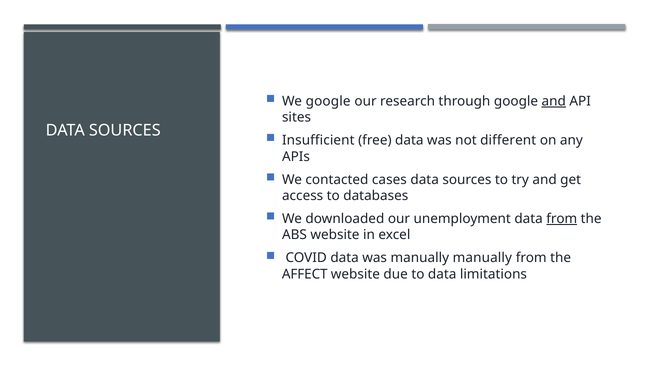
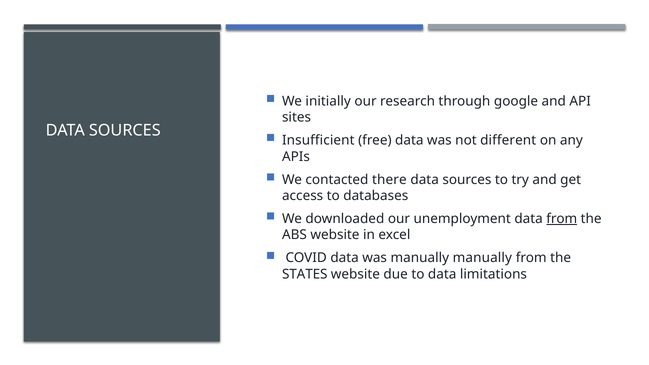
We google: google -> initially
and at (554, 101) underline: present -> none
cases: cases -> there
AFFECT: AFFECT -> STATES
